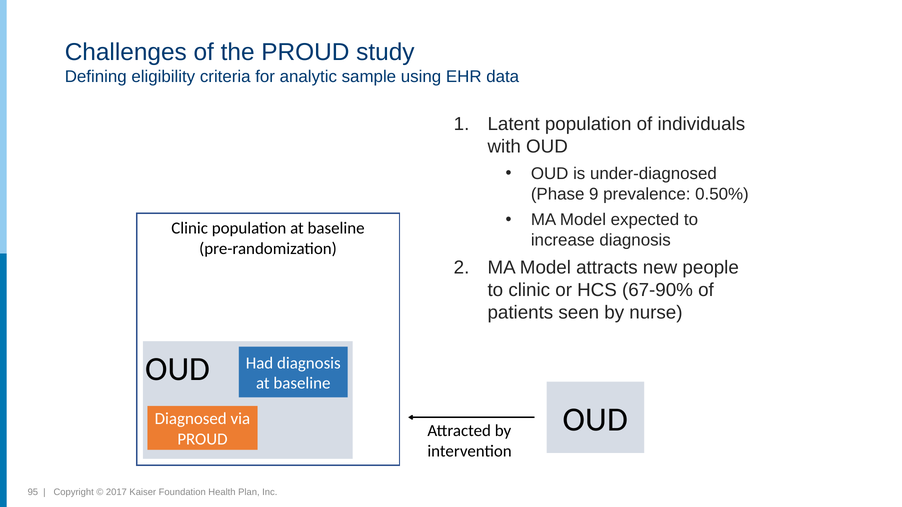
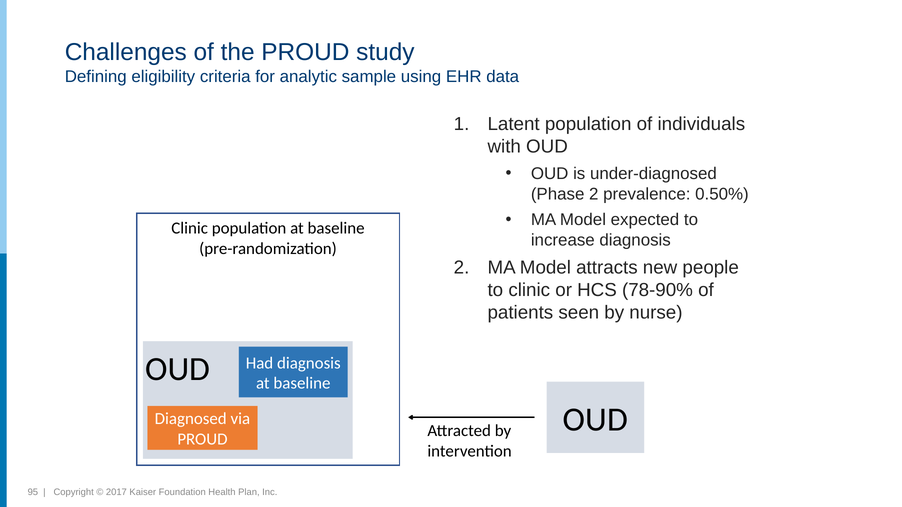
Phase 9: 9 -> 2
67-90%: 67-90% -> 78-90%
